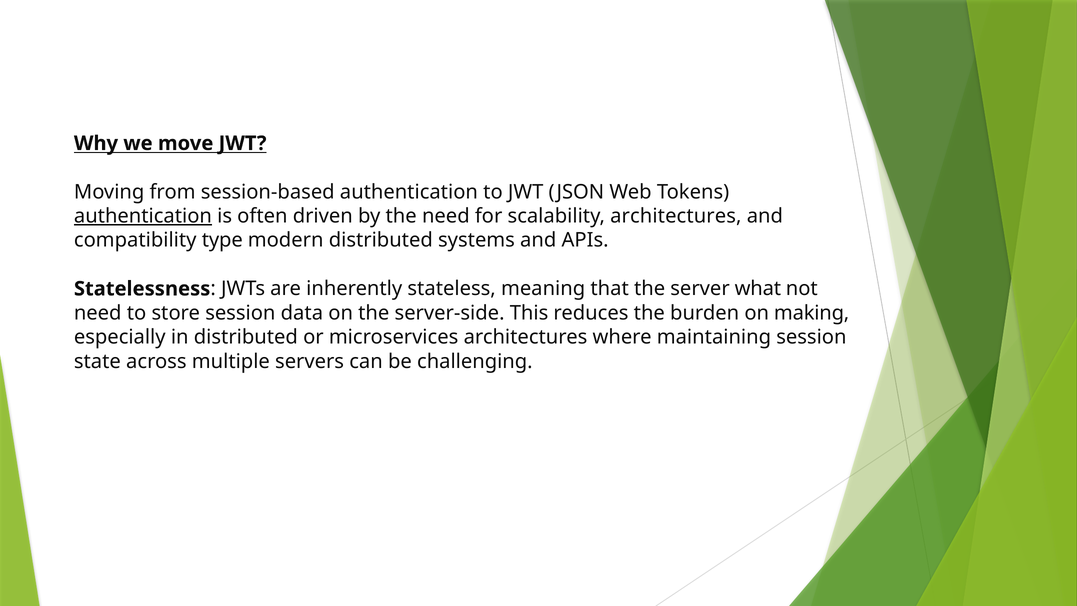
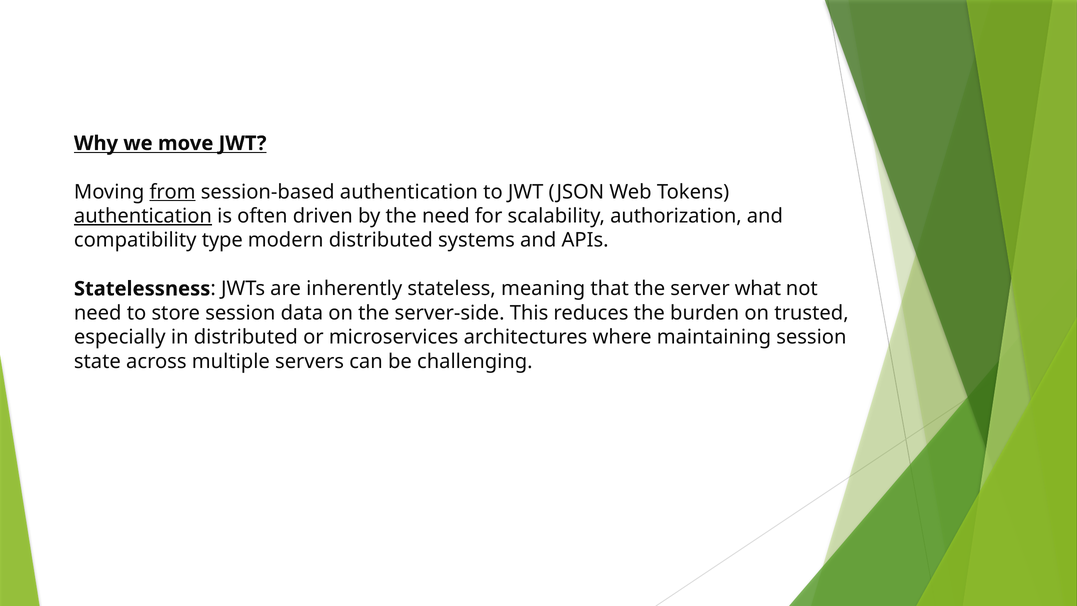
from underline: none -> present
scalability architectures: architectures -> authorization
making: making -> trusted
